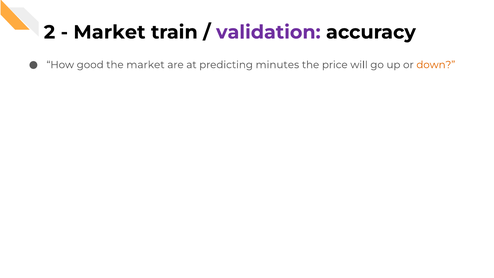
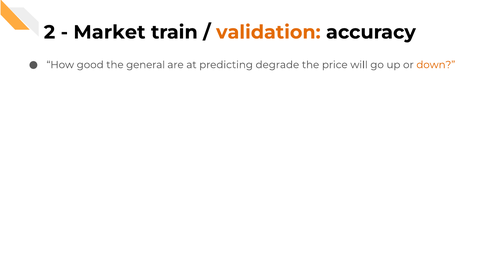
validation colour: purple -> orange
the market: market -> general
minutes: minutes -> degrade
